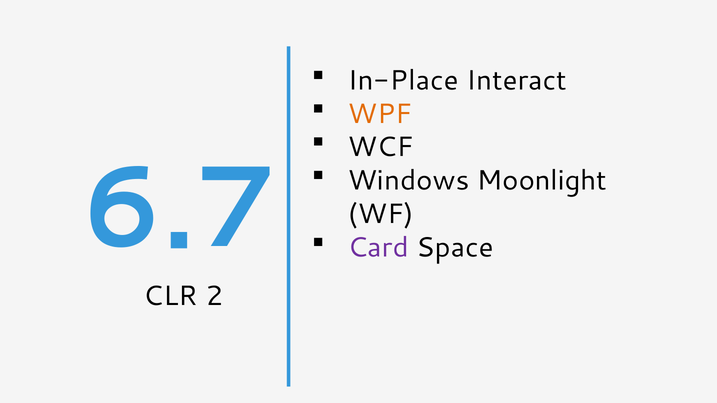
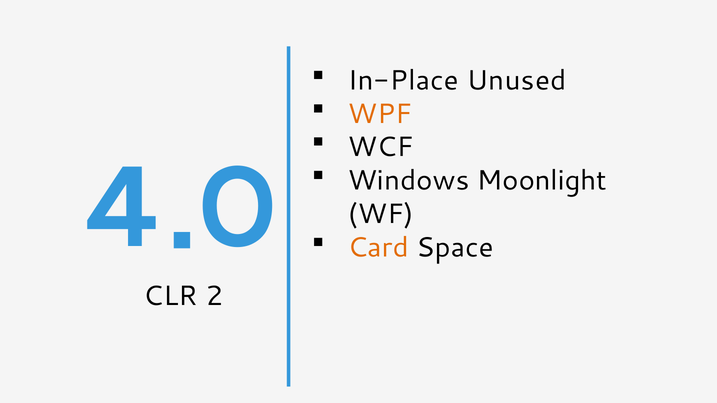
Interact: Interact -> Unused
6.7: 6.7 -> 4.0
Card colour: purple -> orange
